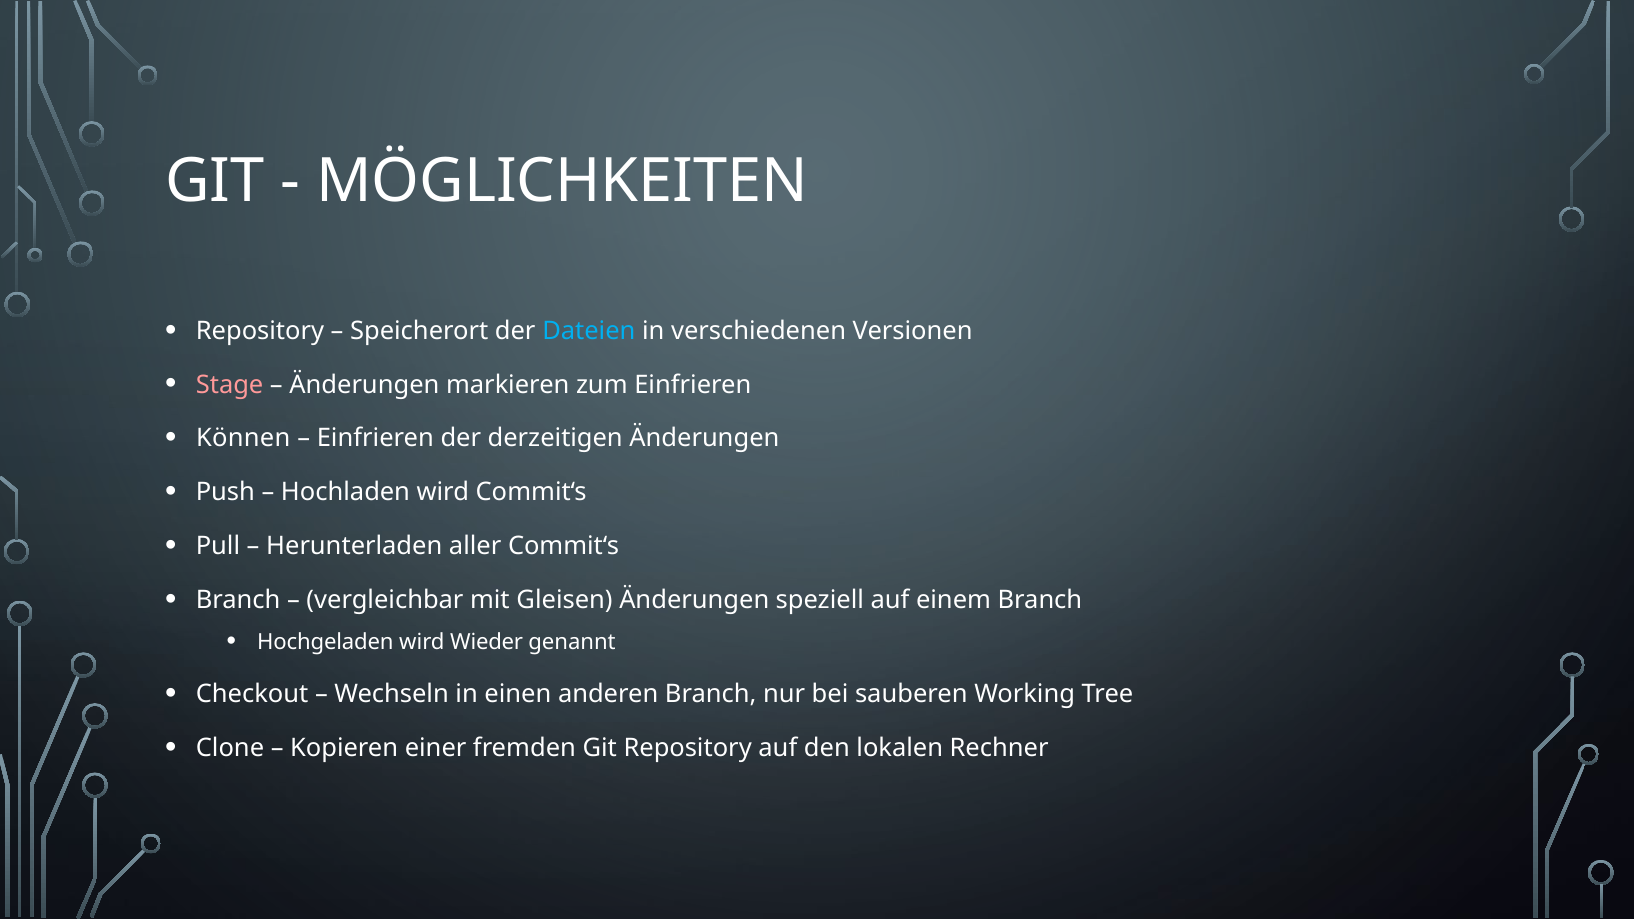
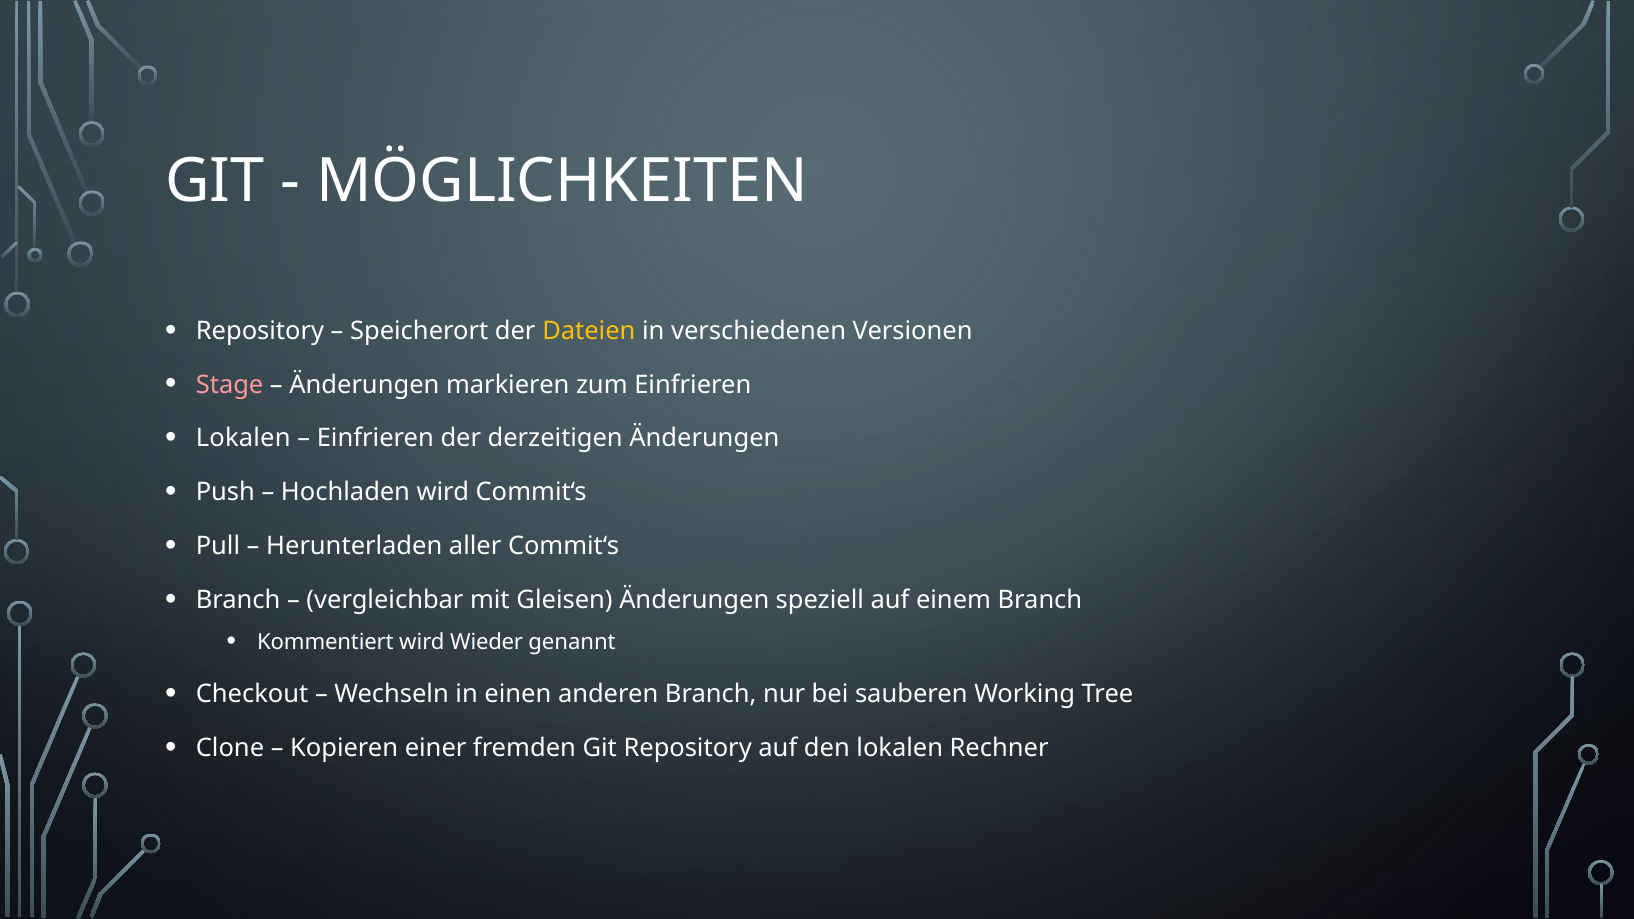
Dateien colour: light blue -> yellow
Können at (243, 438): Können -> Lokalen
Hochgeladen: Hochgeladen -> Kommentiert
